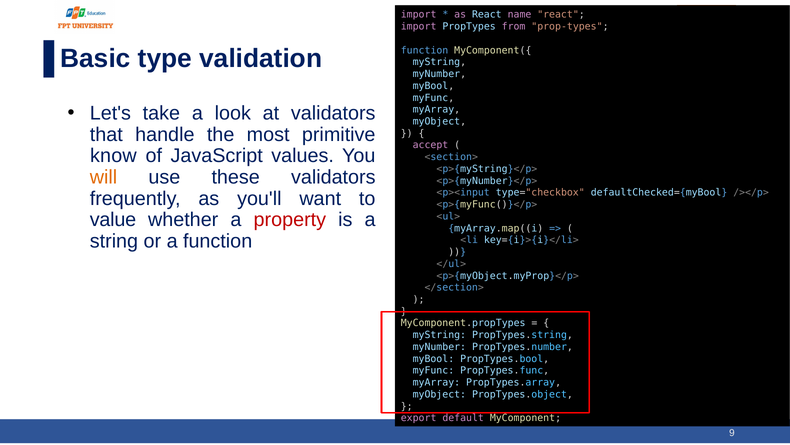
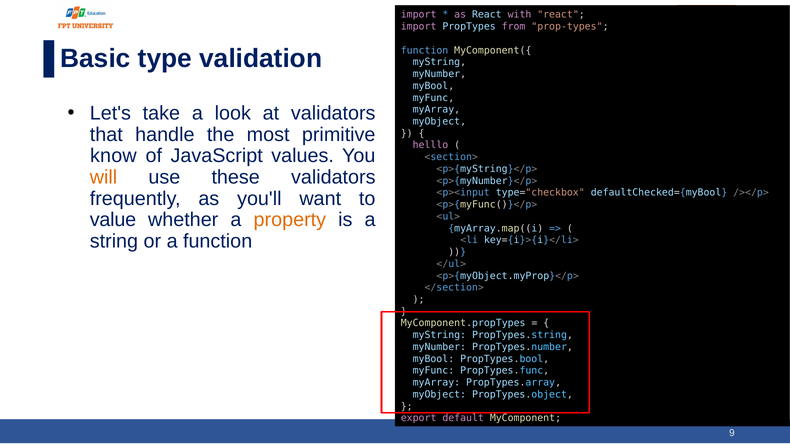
name: name -> with
accept: accept -> helllo
property colour: red -> orange
